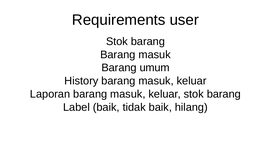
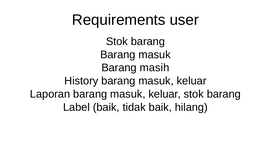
umum: umum -> masih
